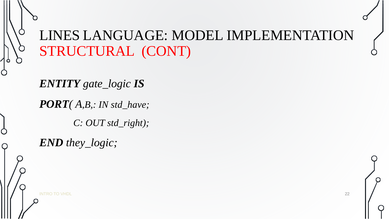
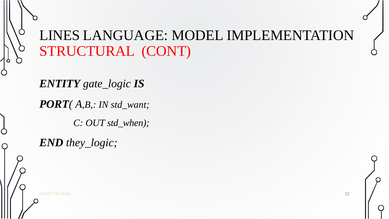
std_have: std_have -> std_want
std_right: std_right -> std_when
